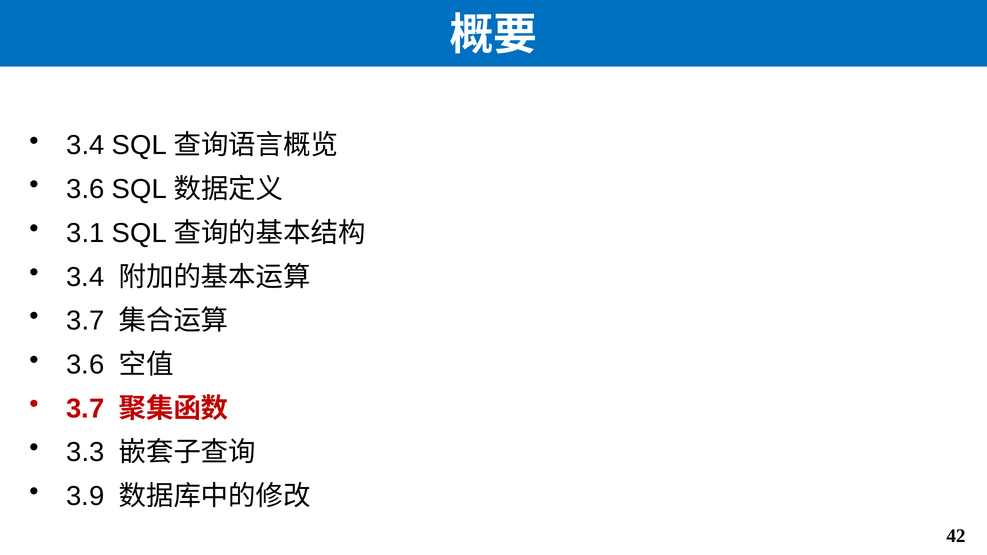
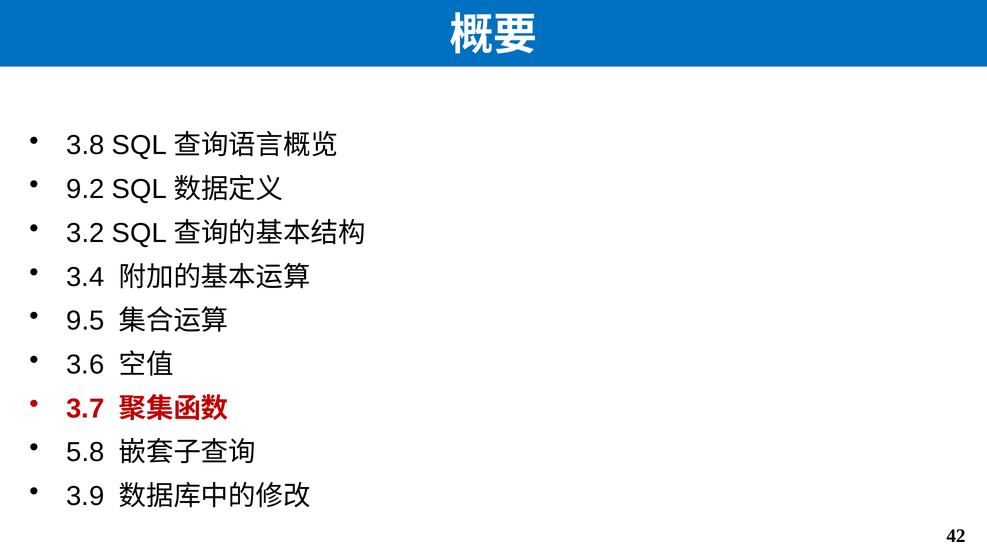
3.4 at (85, 145): 3.4 -> 3.8
3.6 at (85, 189): 3.6 -> 9.2
3.1: 3.1 -> 3.2
3.7 at (85, 321): 3.7 -> 9.5
3.3: 3.3 -> 5.8
